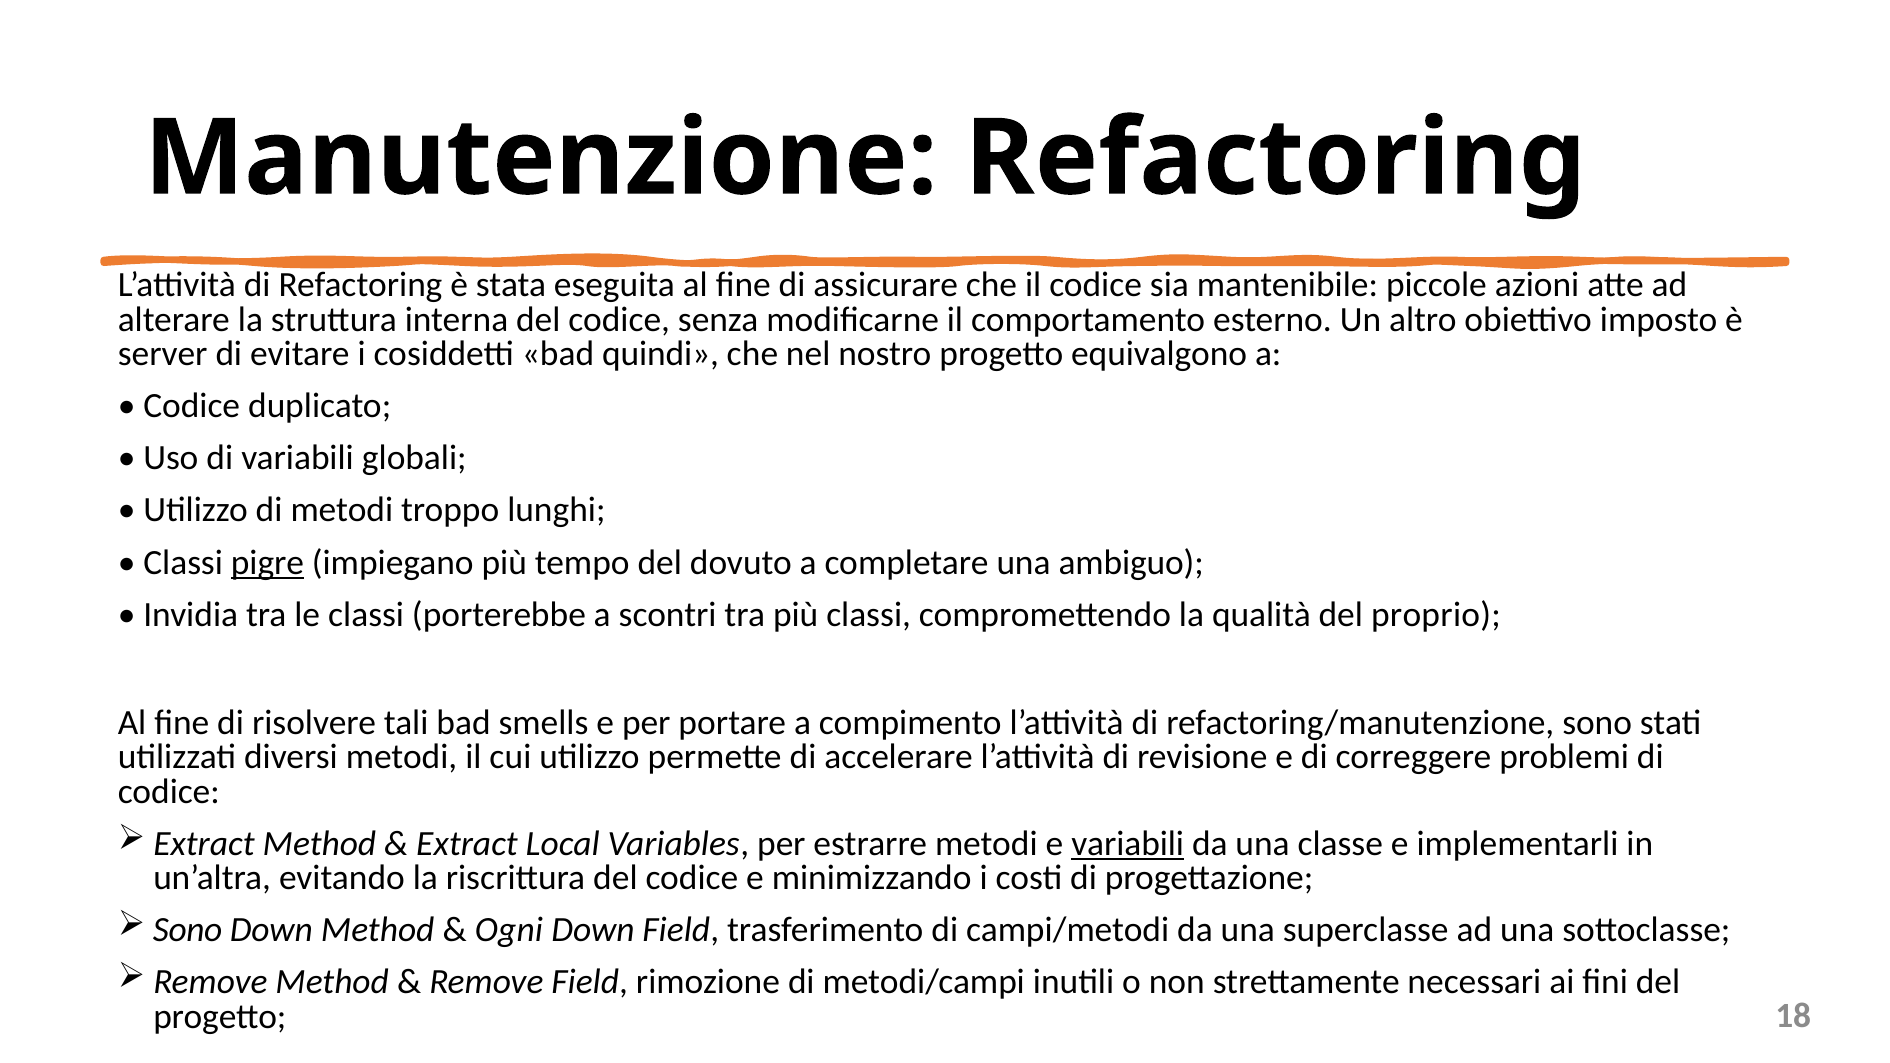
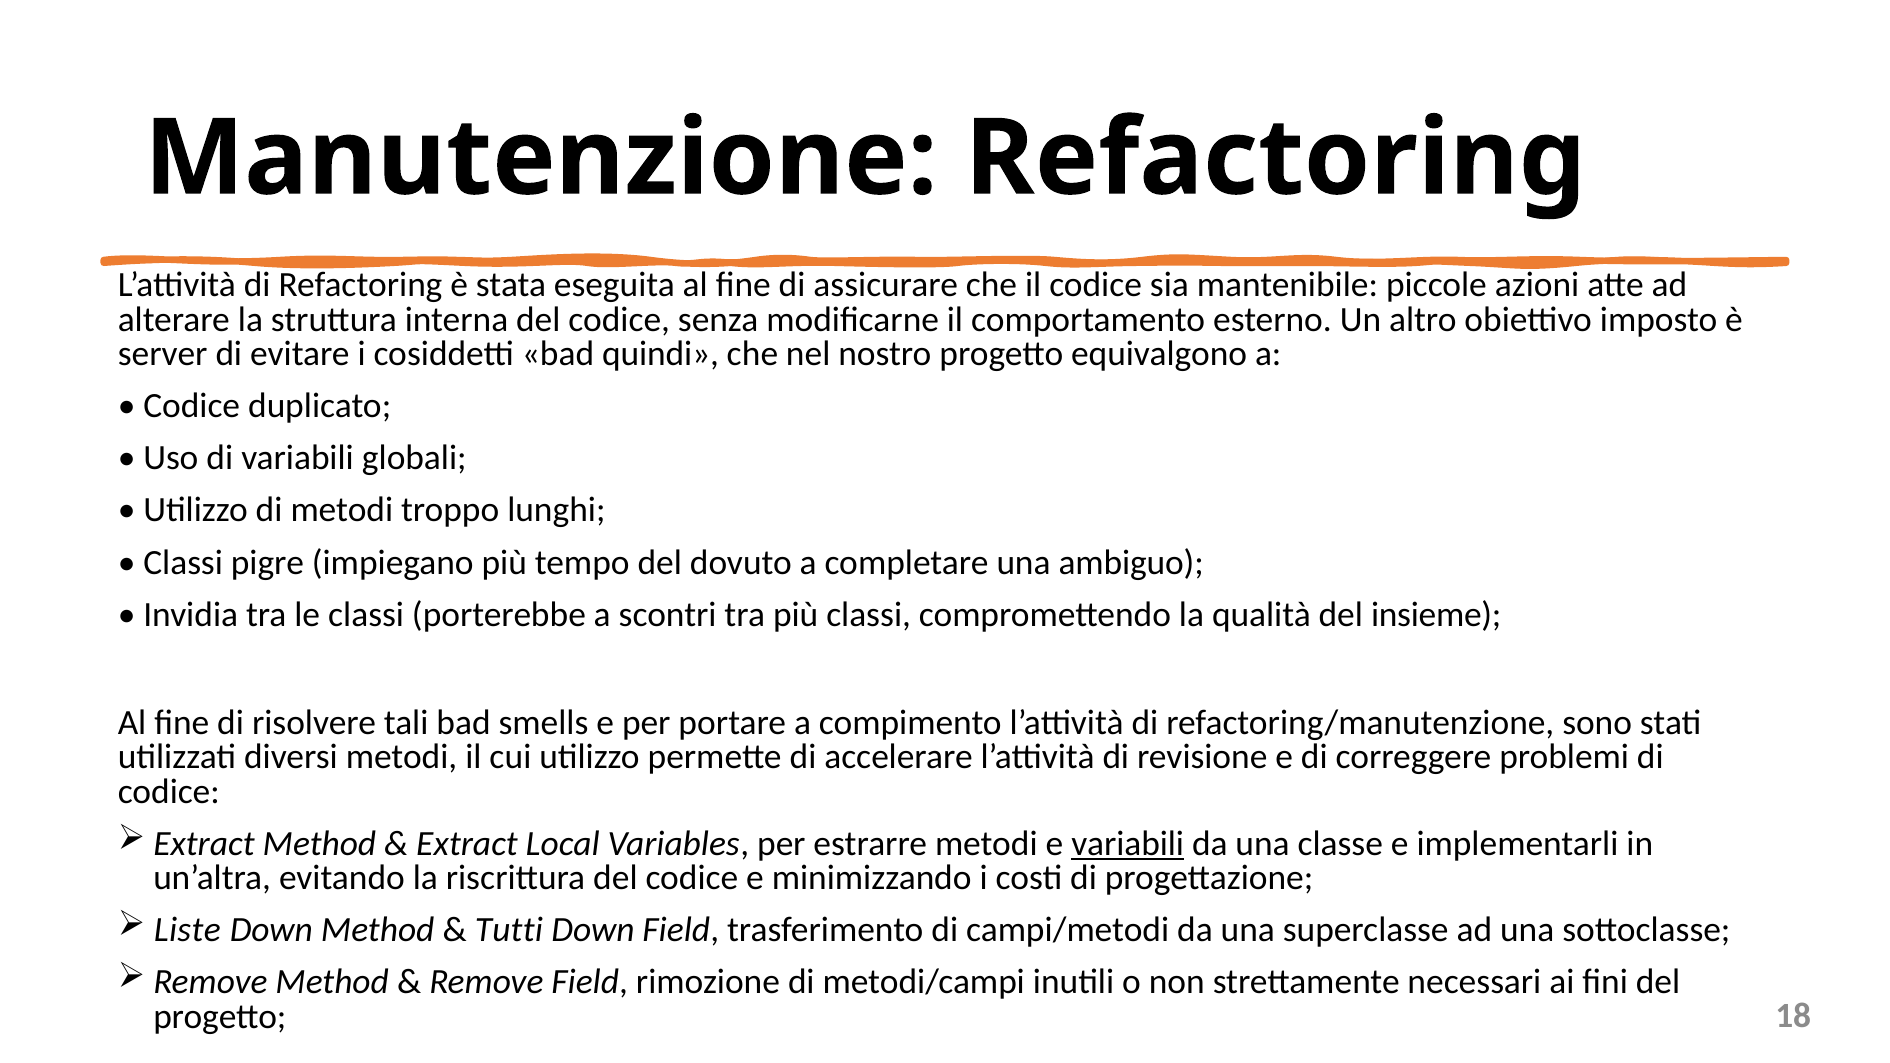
pigre underline: present -> none
proprio: proprio -> insieme
Sono at (188, 930): Sono -> Liste
Ogni: Ogni -> Tutti
